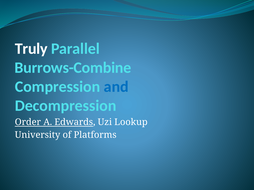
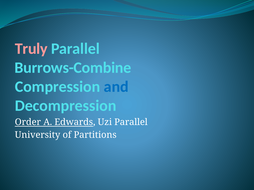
Truly colour: white -> pink
Uzi Lookup: Lookup -> Parallel
Platforms: Platforms -> Partitions
